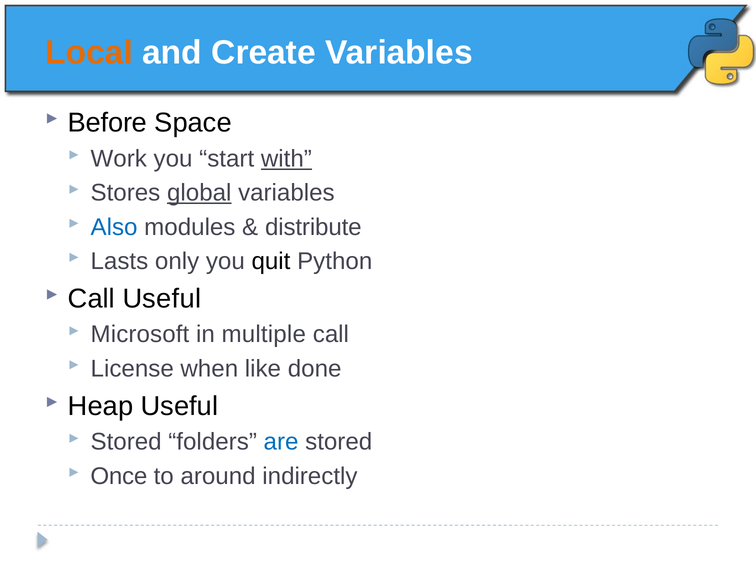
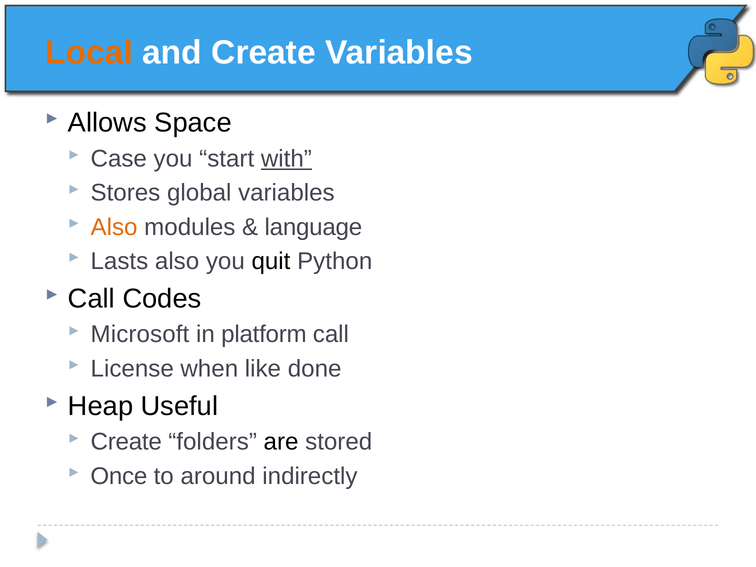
Before: Before -> Allows
Work: Work -> Case
global underline: present -> none
Also at (114, 227) colour: blue -> orange
distribute: distribute -> language
Lasts only: only -> also
Call Useful: Useful -> Codes
multiple: multiple -> platform
Stored at (126, 442): Stored -> Create
are colour: blue -> black
